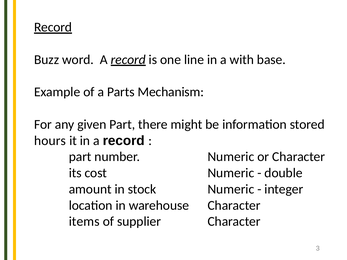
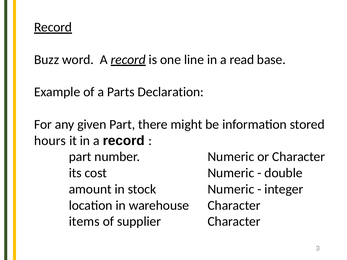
with: with -> read
Mechanism: Mechanism -> Declaration
